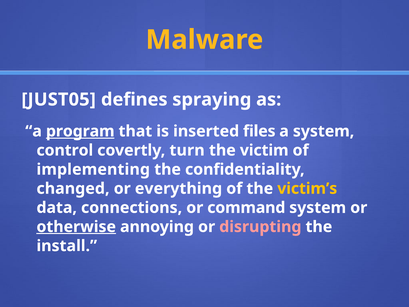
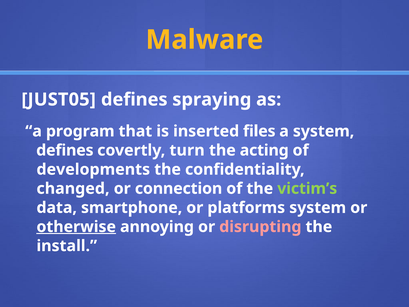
program underline: present -> none
control at (65, 150): control -> defines
victim: victim -> acting
implementing: implementing -> developments
everything: everything -> connection
victim’s colour: yellow -> light green
connections: connections -> smartphone
command: command -> platforms
